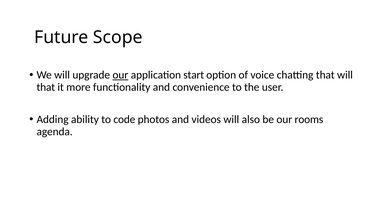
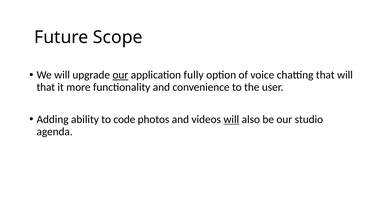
start: start -> fully
will at (231, 119) underline: none -> present
rooms: rooms -> studio
